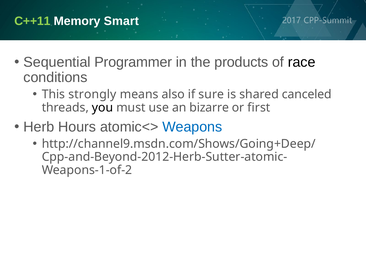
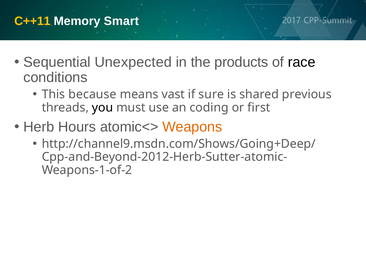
C++11 colour: light green -> yellow
Programmer: Programmer -> Unexpected
strongly: strongly -> because
also: also -> vast
canceled: canceled -> previous
bizarre: bizarre -> coding
Weapons colour: blue -> orange
